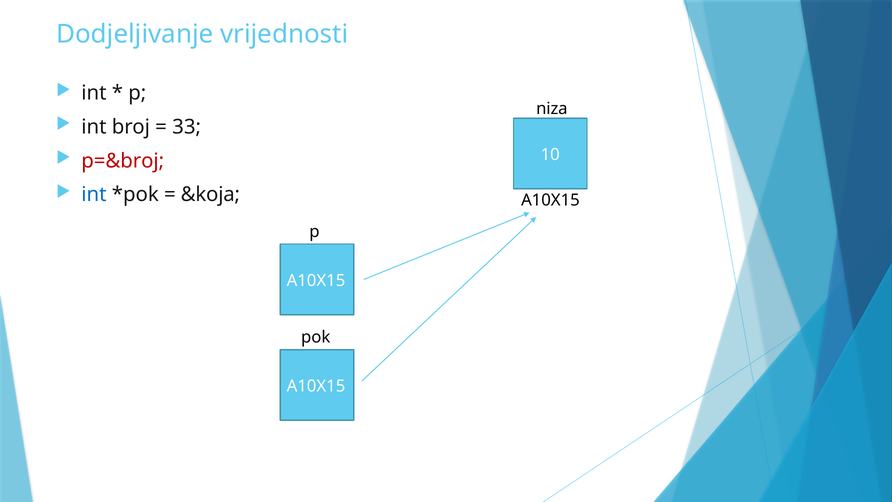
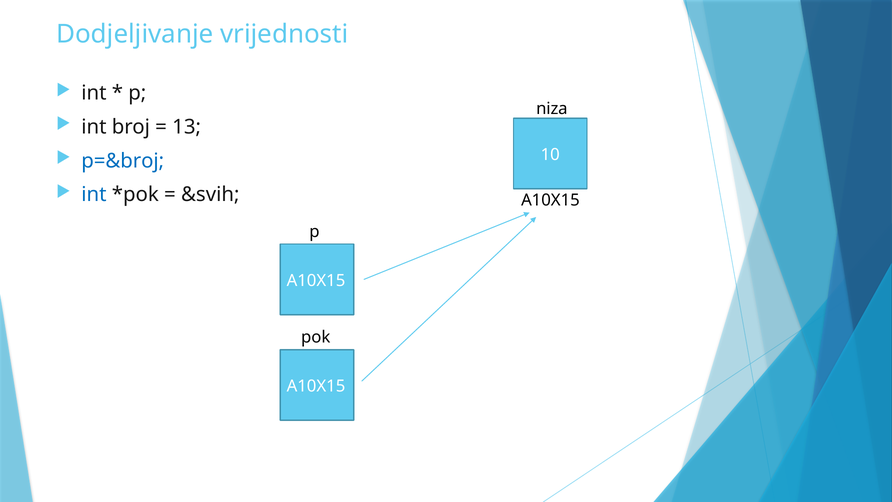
33: 33 -> 13
p=&broj colour: red -> blue
&koja: &koja -> &svih
